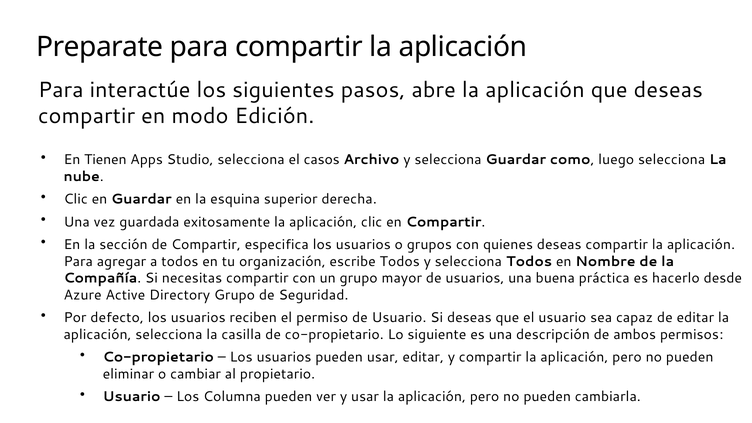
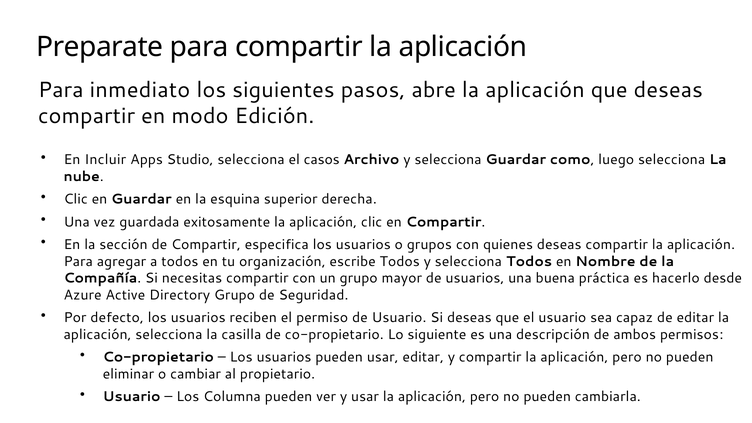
interactúe: interactúe -> inmediato
Tienen: Tienen -> Incluir
